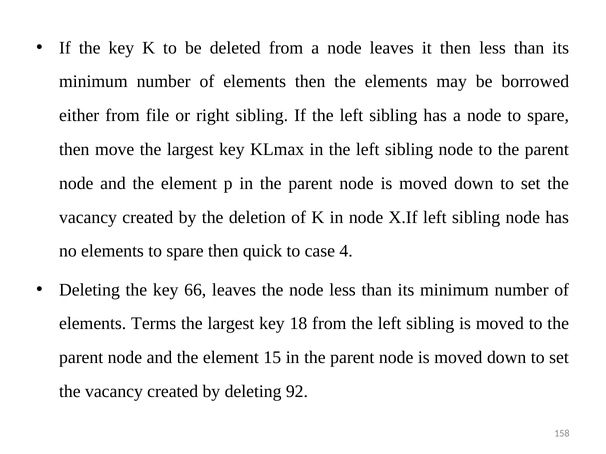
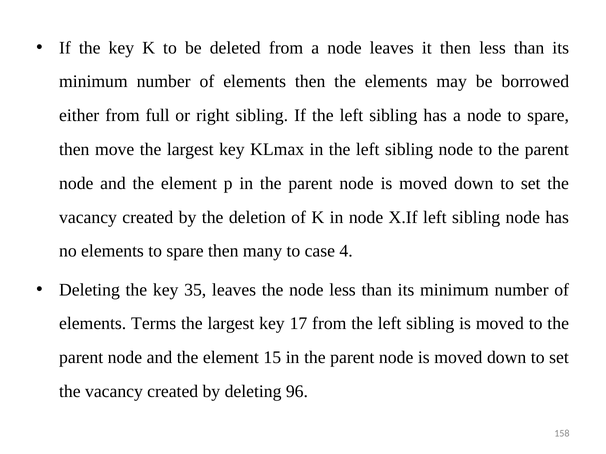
file: file -> full
quick: quick -> many
66: 66 -> 35
18: 18 -> 17
92: 92 -> 96
